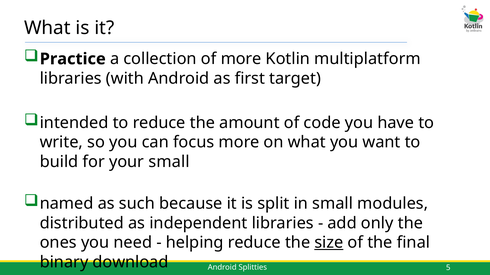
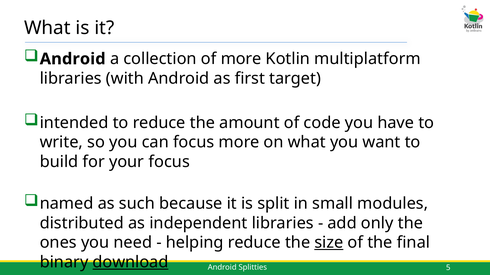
Practice at (73, 59): Practice -> Android
your small: small -> focus
download underline: none -> present
